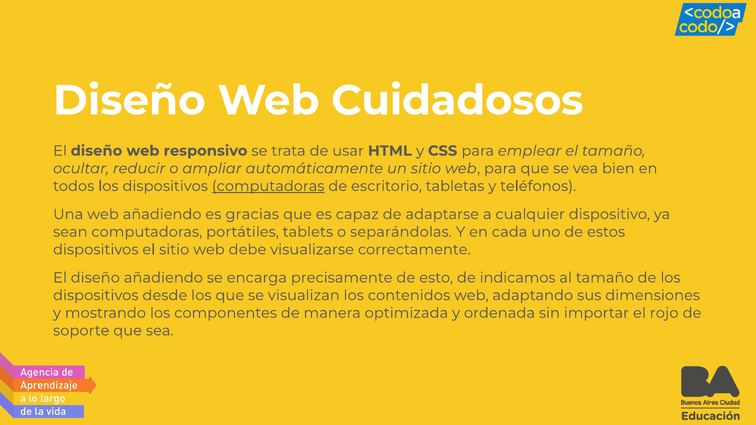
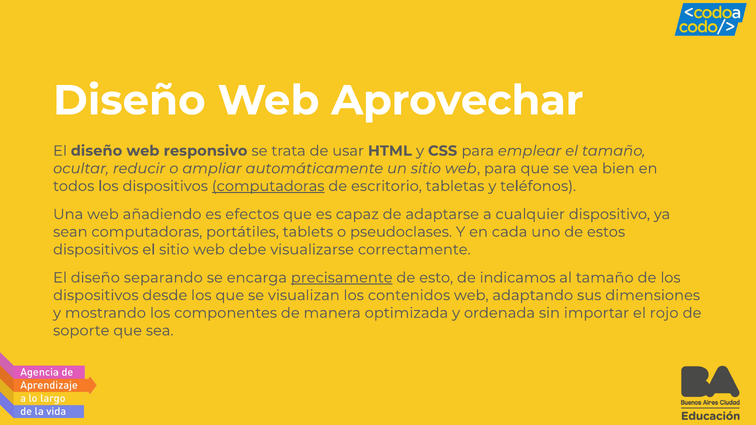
Cuidadosos: Cuidadosos -> Aprovechar
gracias: gracias -> efectos
separándolas: separándolas -> pseudoclases
diseño añadiendo: añadiendo -> separando
precisamente underline: none -> present
